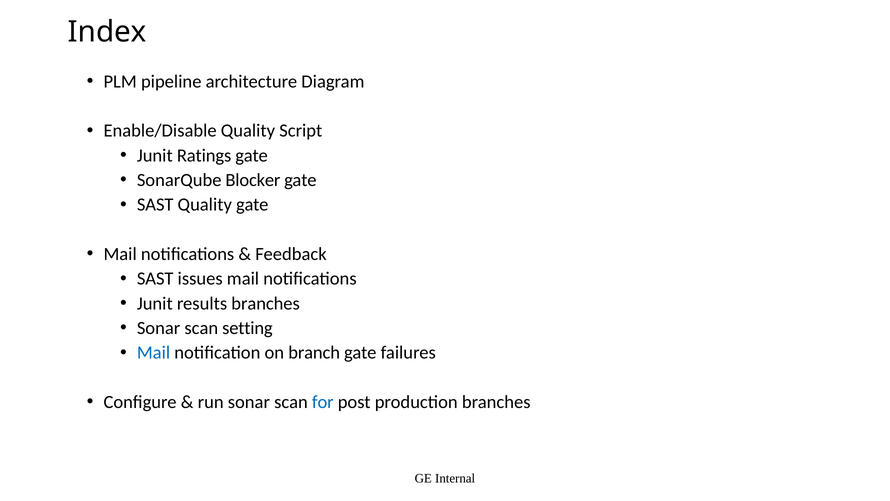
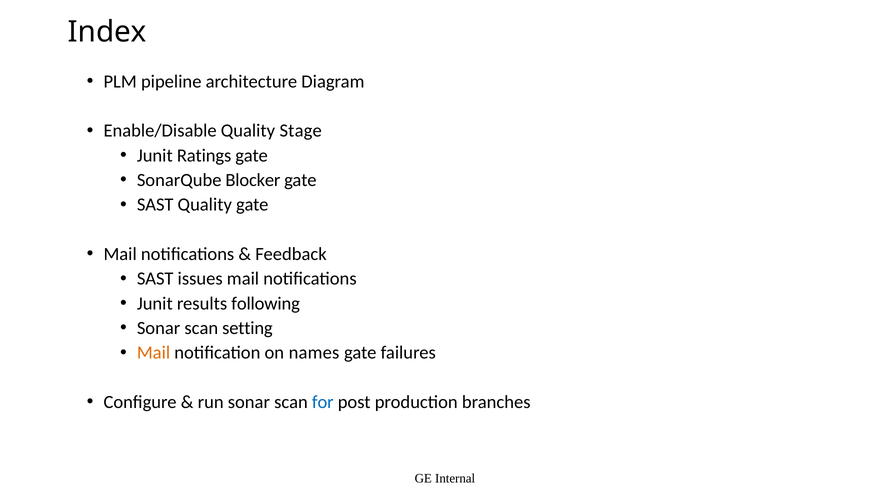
Script: Script -> Stage
results branches: branches -> following
Mail at (154, 352) colour: blue -> orange
branch: branch -> names
